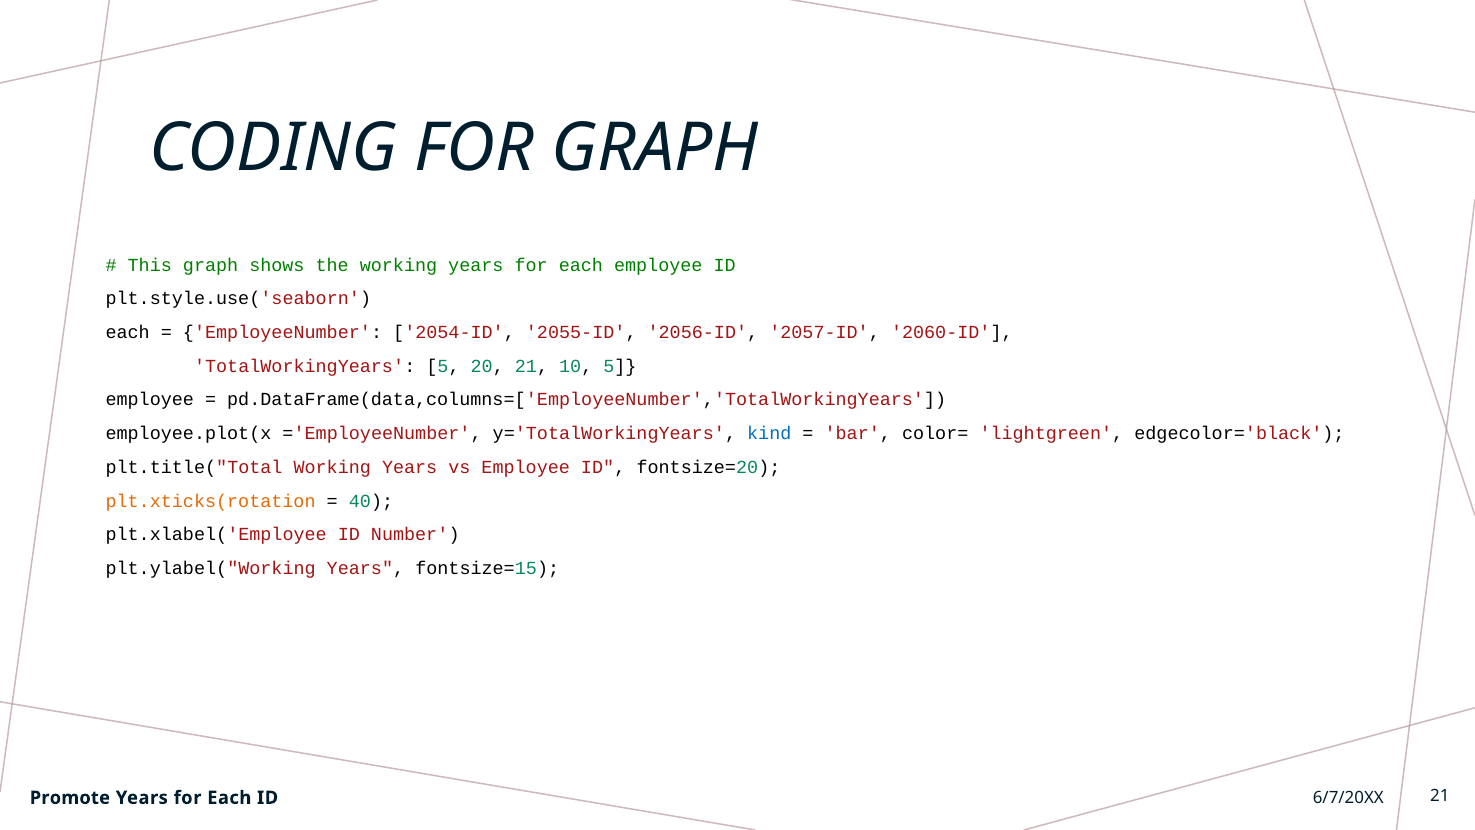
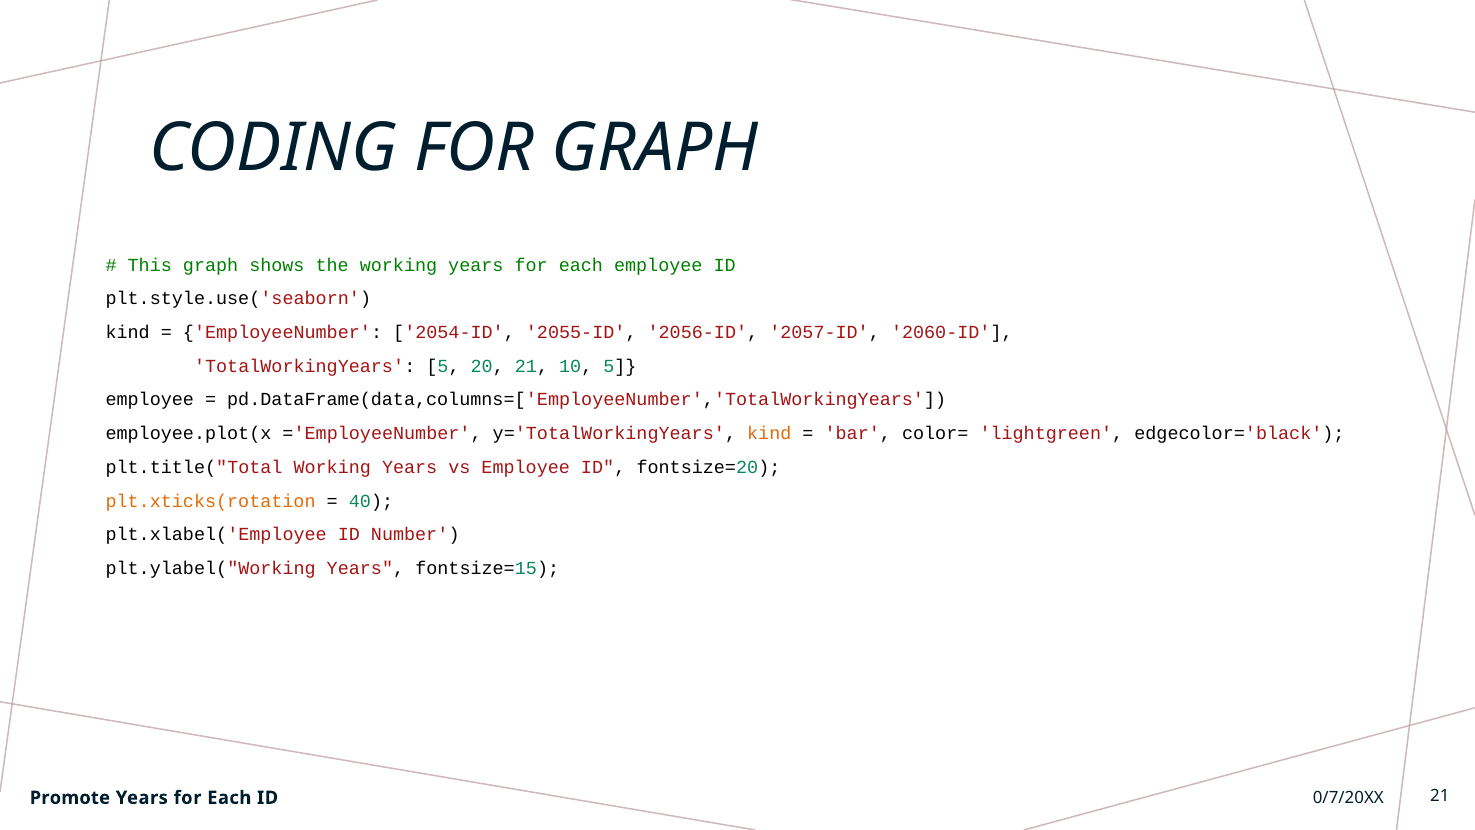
each at (128, 332): each -> kind
kind at (769, 433) colour: blue -> orange
6/7/20XX: 6/7/20XX -> 0/7/20XX
